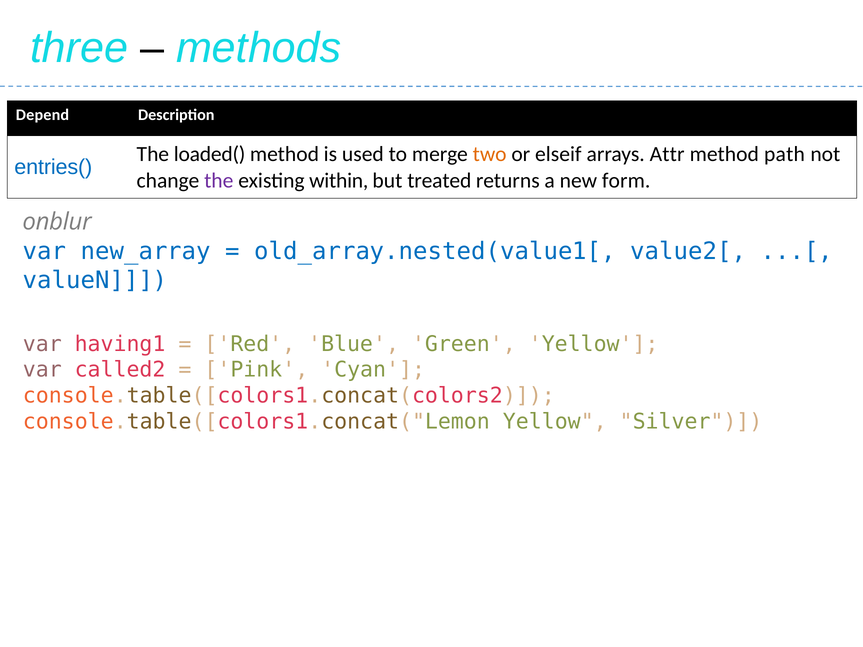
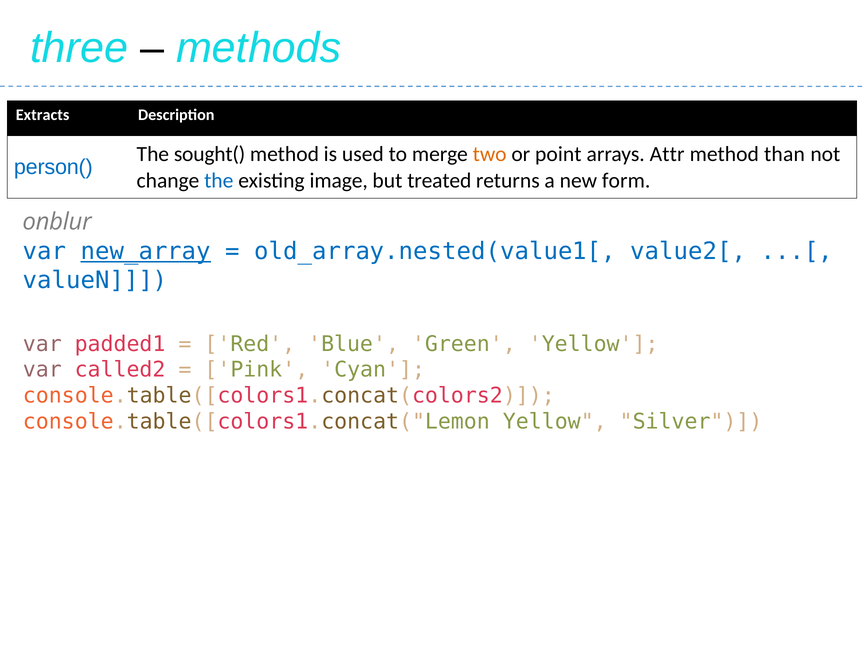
Depend: Depend -> Extracts
loaded(: loaded( -> sought(
elseif: elseif -> point
path: path -> than
entries(: entries( -> person(
the at (219, 181) colour: purple -> blue
within: within -> image
new_array underline: none -> present
having1: having1 -> padded1
